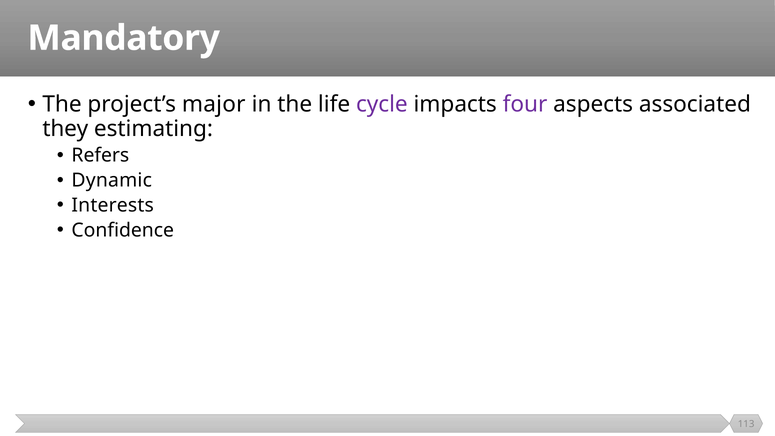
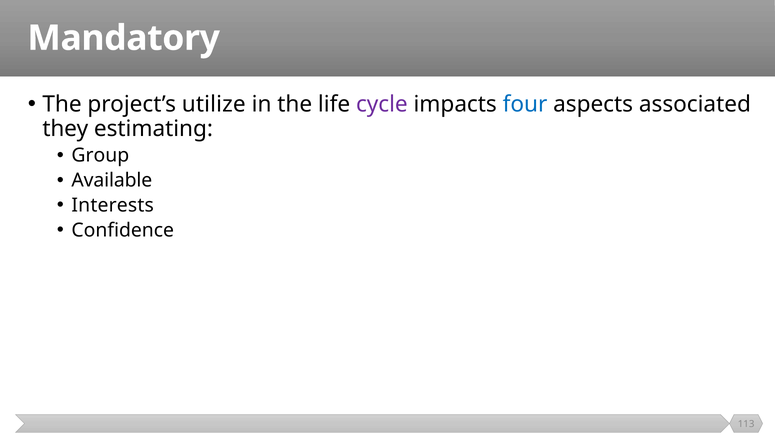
major: major -> utilize
four colour: purple -> blue
Refers: Refers -> Group
Dynamic: Dynamic -> Available
